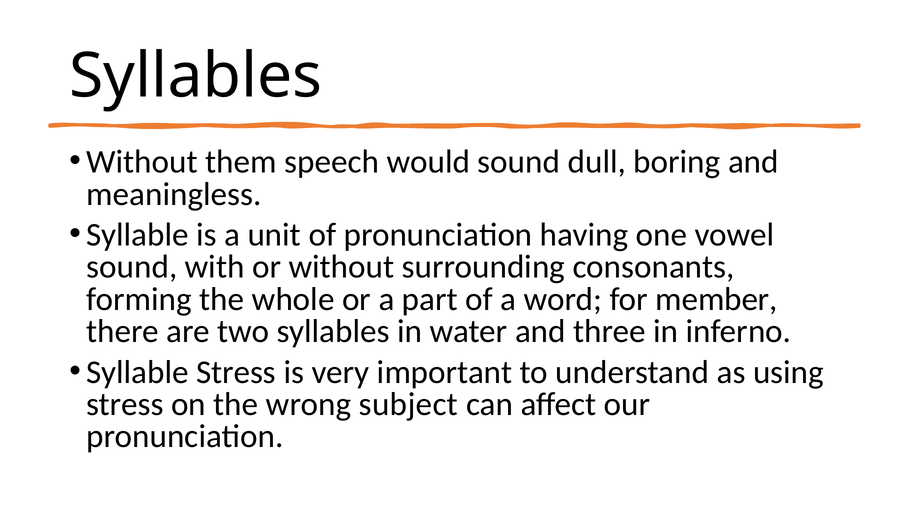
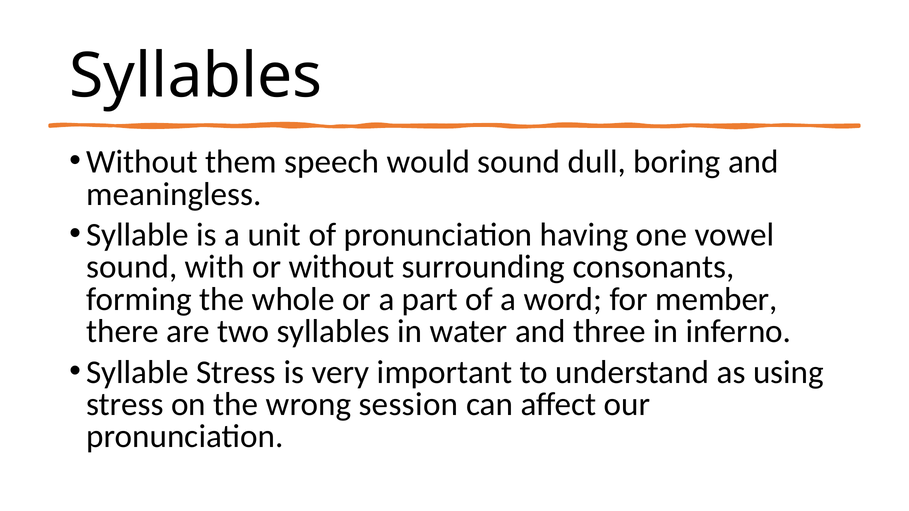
subject: subject -> session
